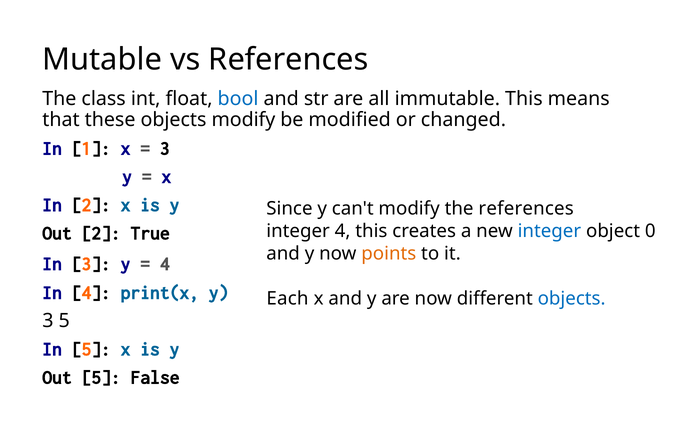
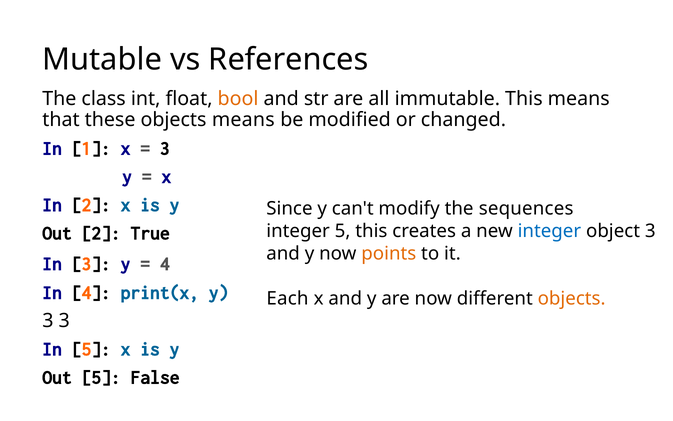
bool colour: blue -> orange
objects modify: modify -> means
the references: references -> sequences
integer 4: 4 -> 5
object 0: 0 -> 3
objects at (572, 298) colour: blue -> orange
3 5: 5 -> 3
